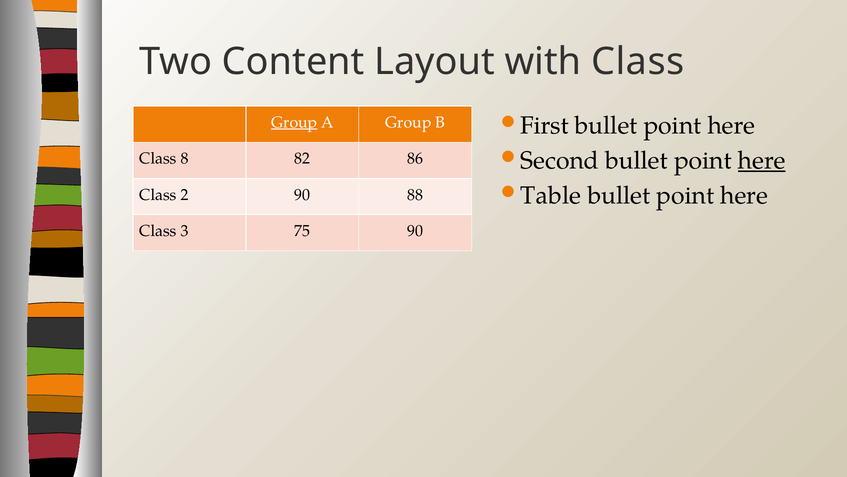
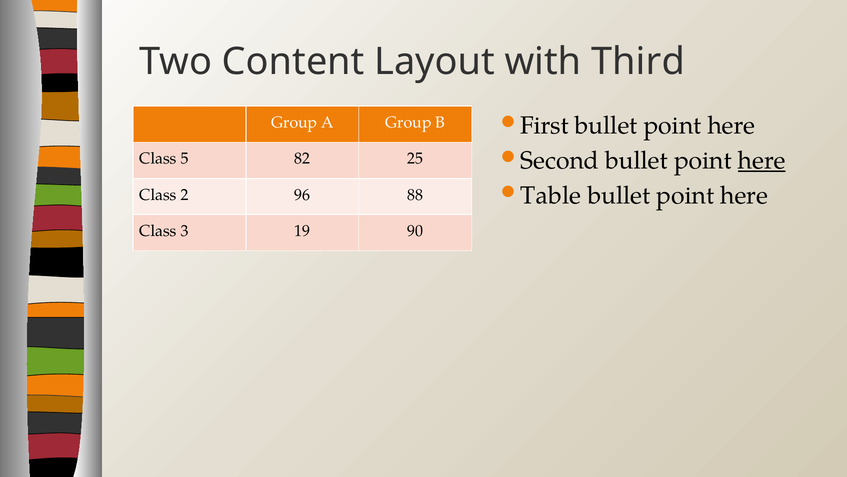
with Class: Class -> Third
Group at (294, 122) underline: present -> none
8: 8 -> 5
86: 86 -> 25
2 90: 90 -> 96
75: 75 -> 19
